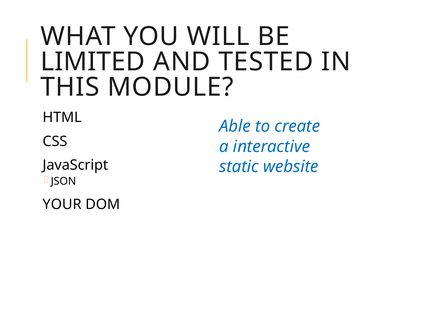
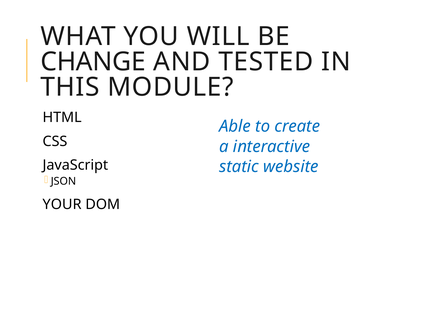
LIMITED: LIMITED -> CHANGE
